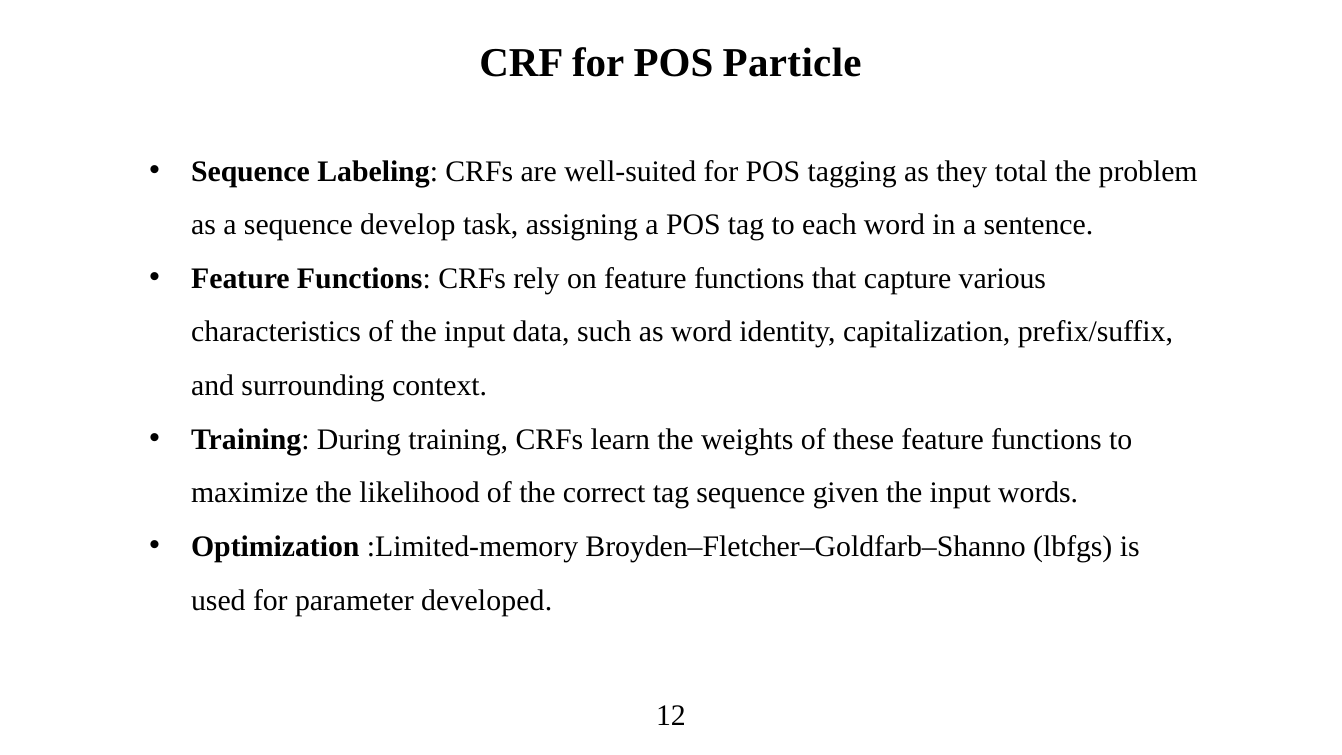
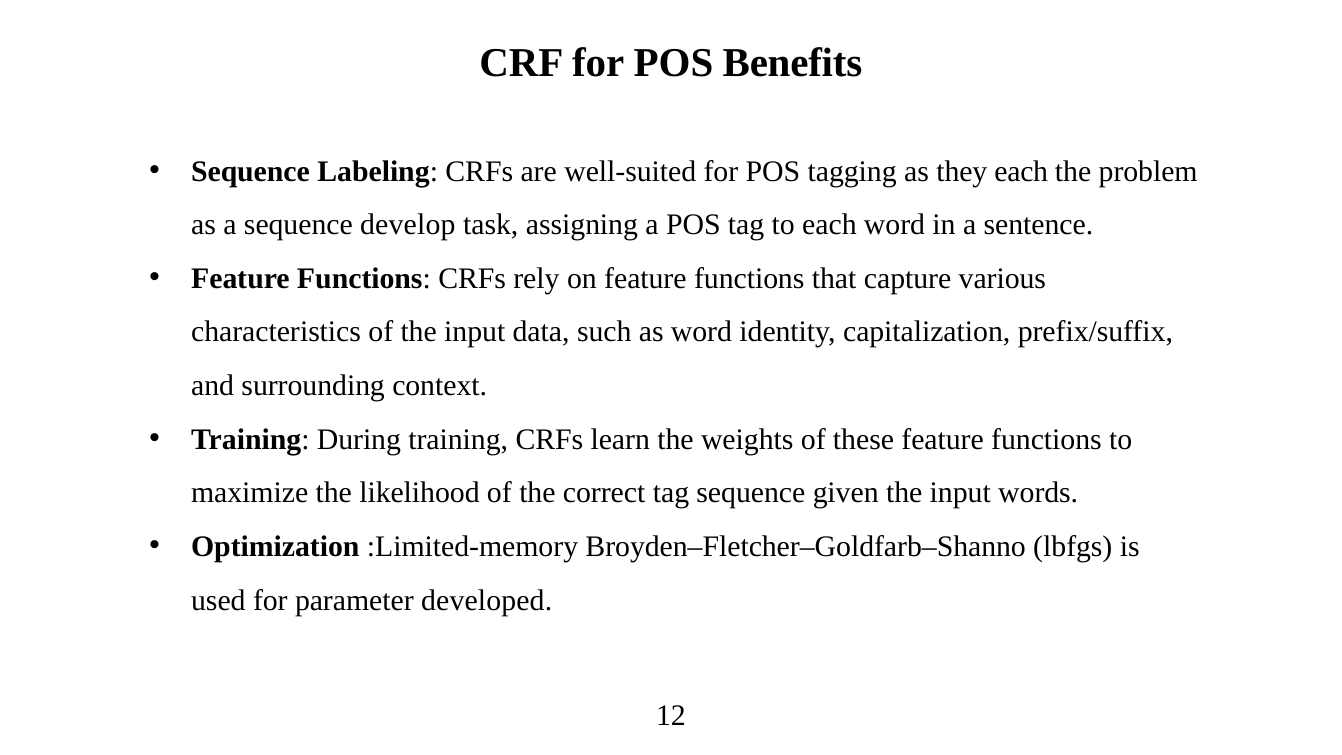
Particle: Particle -> Benefits
they total: total -> each
